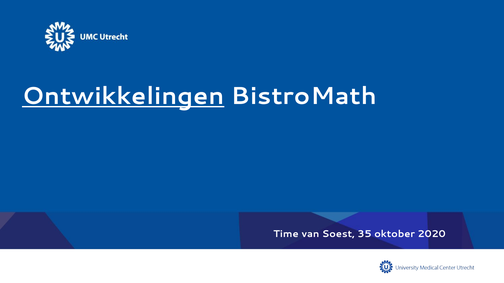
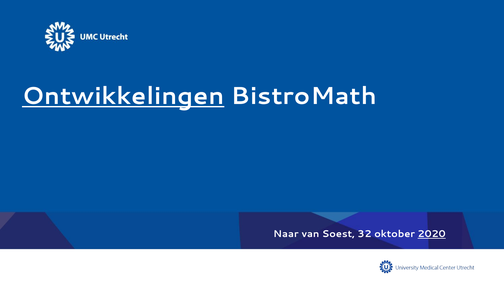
Time: Time -> Naar
35: 35 -> 32
2020 underline: none -> present
